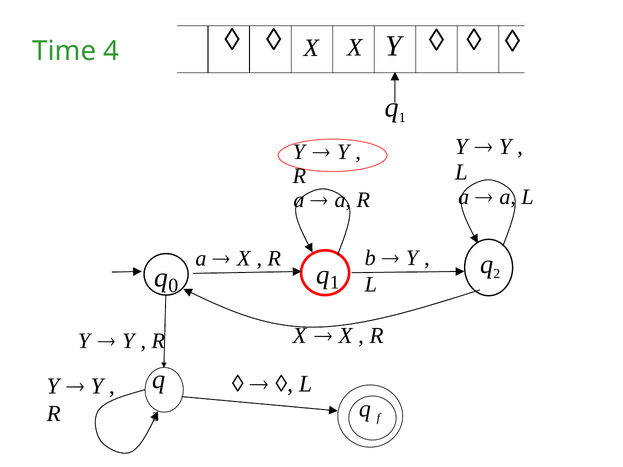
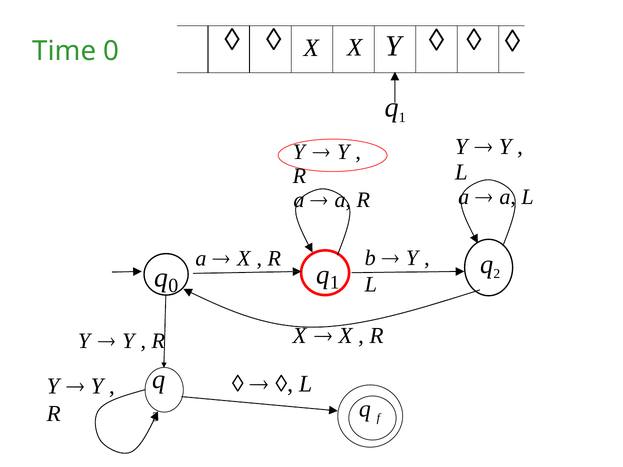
Time 4: 4 -> 0
